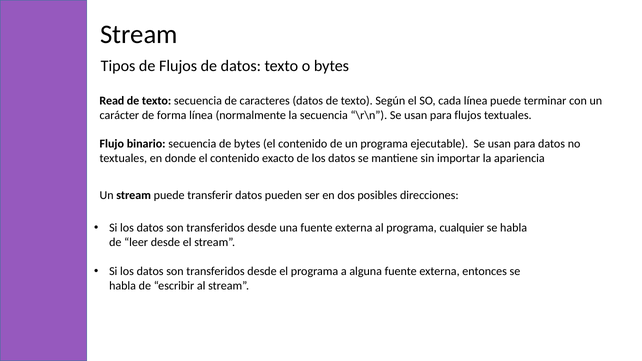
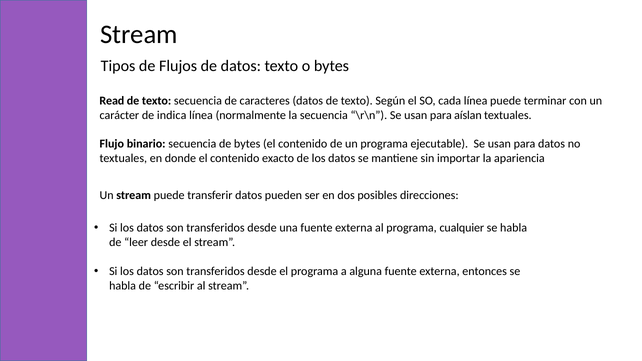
forma: forma -> indica
para flujos: flujos -> aíslan
